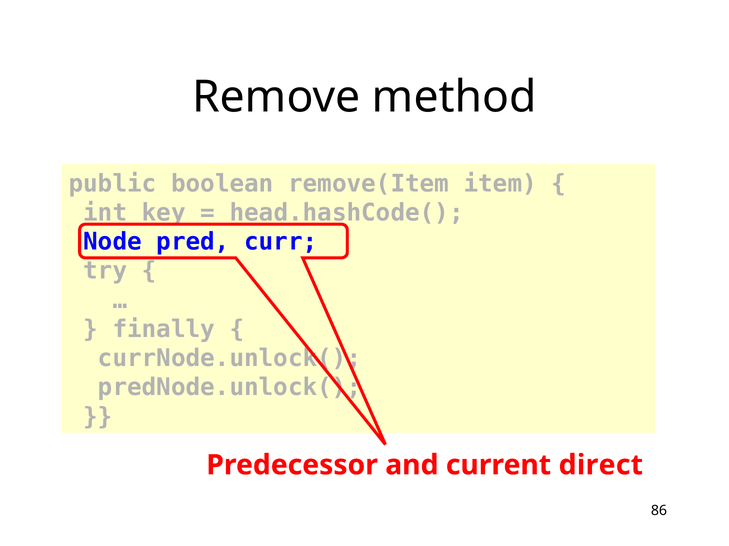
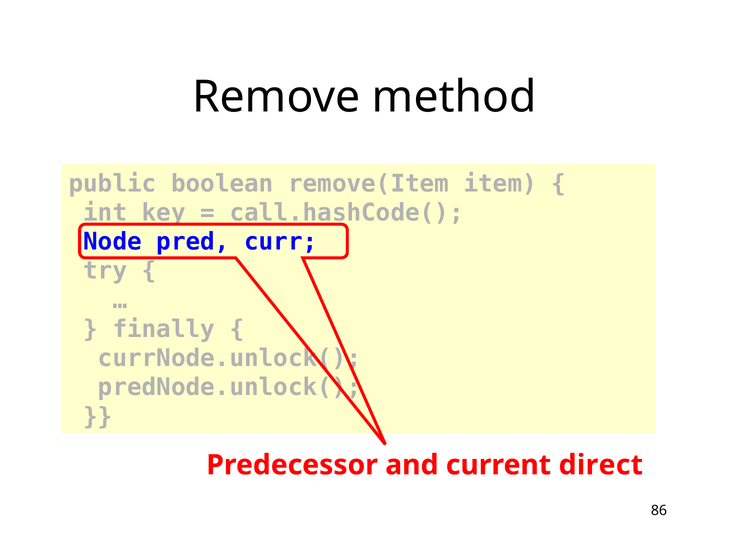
head.hashCode(: head.hashCode( -> call.hashCode(
